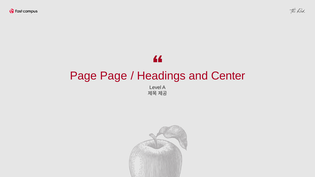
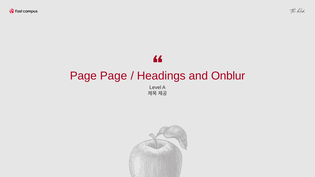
Center: Center -> Onblur
